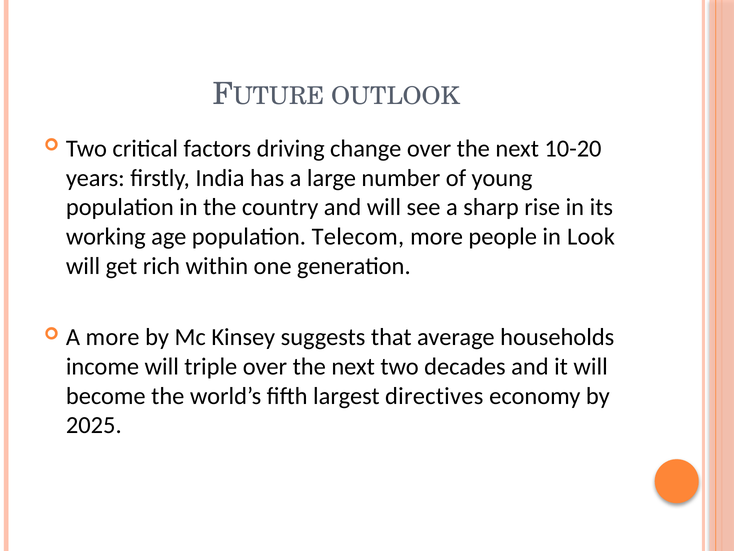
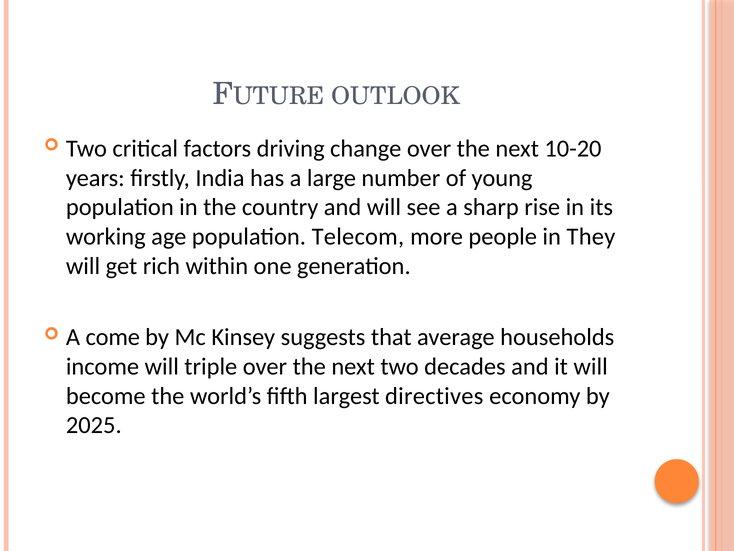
Look: Look -> They
A more: more -> come
